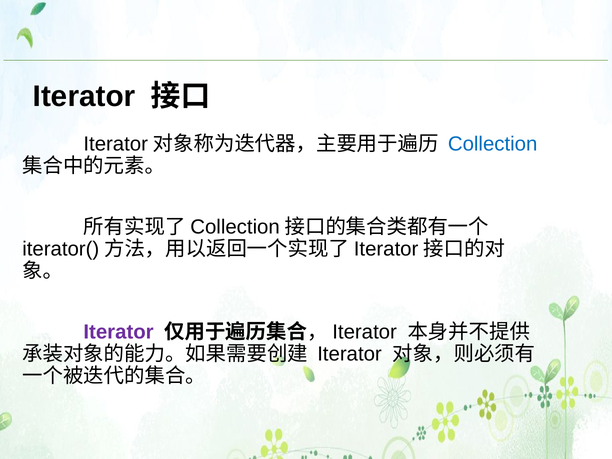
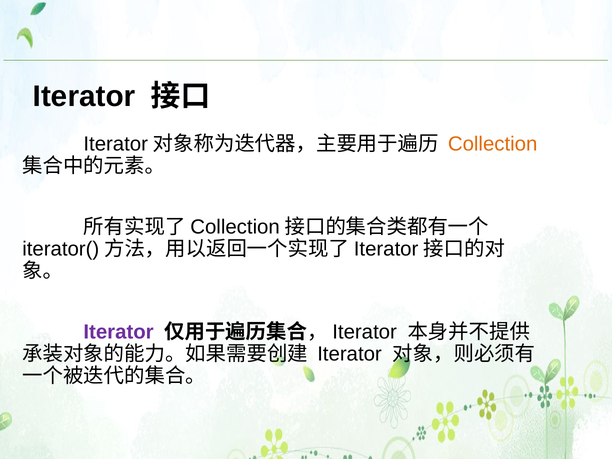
Collection colour: blue -> orange
